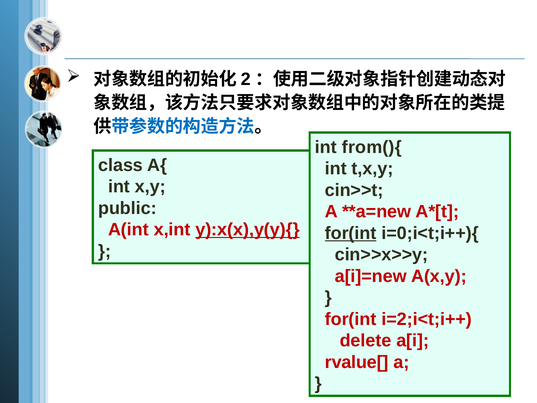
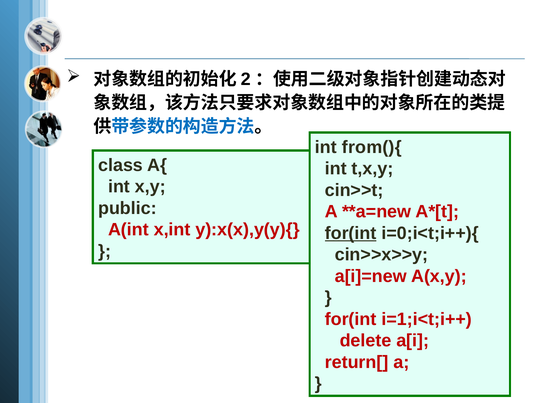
y):x(x),y(y){ underline: present -> none
i=2;i<t;i++: i=2;i<t;i++ -> i=1;i<t;i++
rvalue[: rvalue[ -> return[
